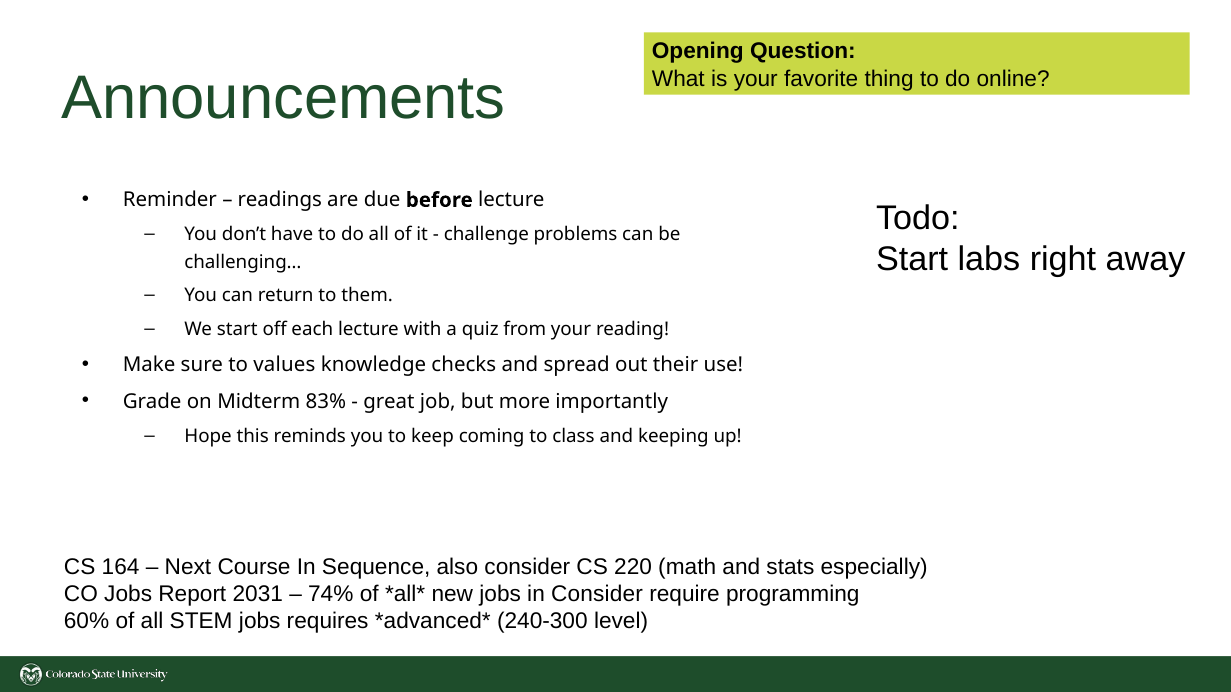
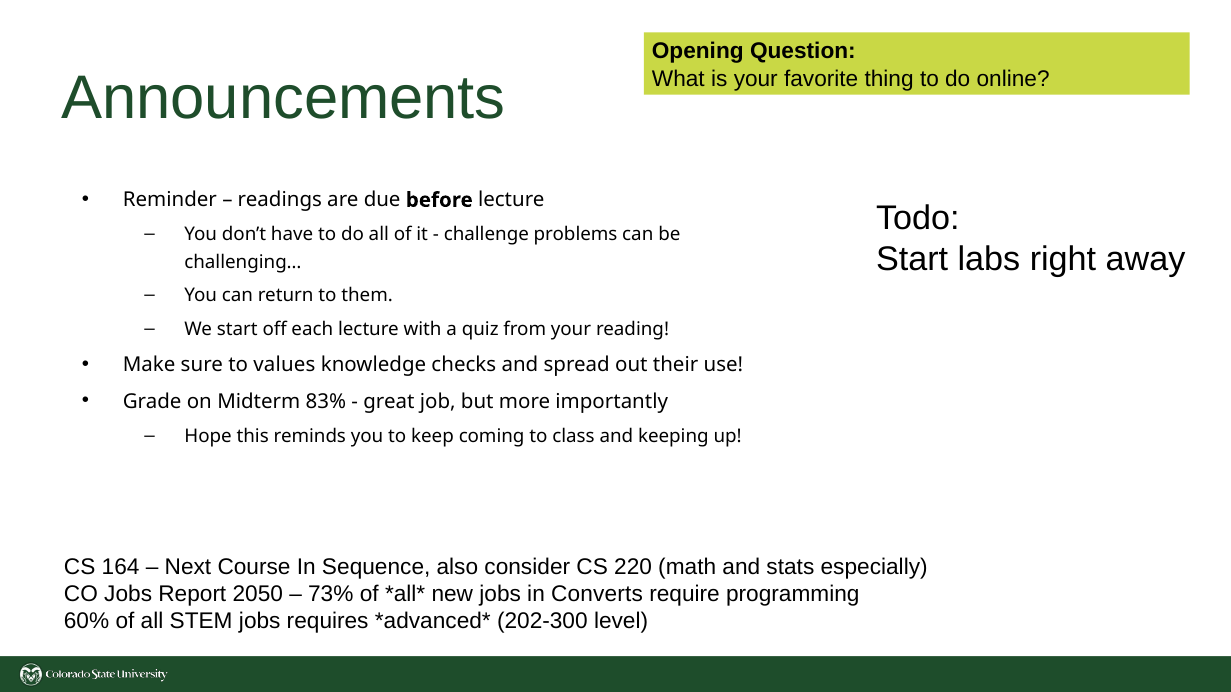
2031: 2031 -> 2050
74%: 74% -> 73%
in Consider: Consider -> Converts
240-300: 240-300 -> 202-300
